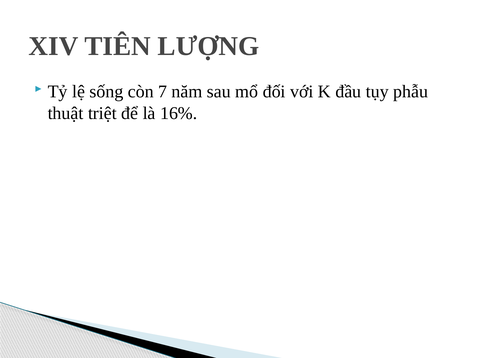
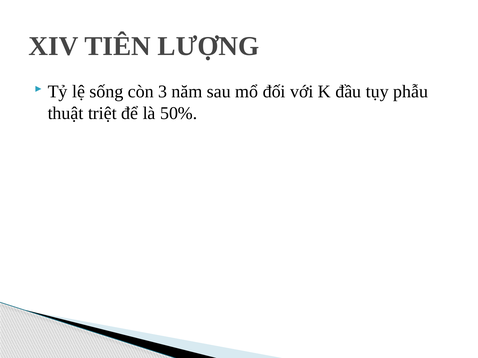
7: 7 -> 3
16%: 16% -> 50%
